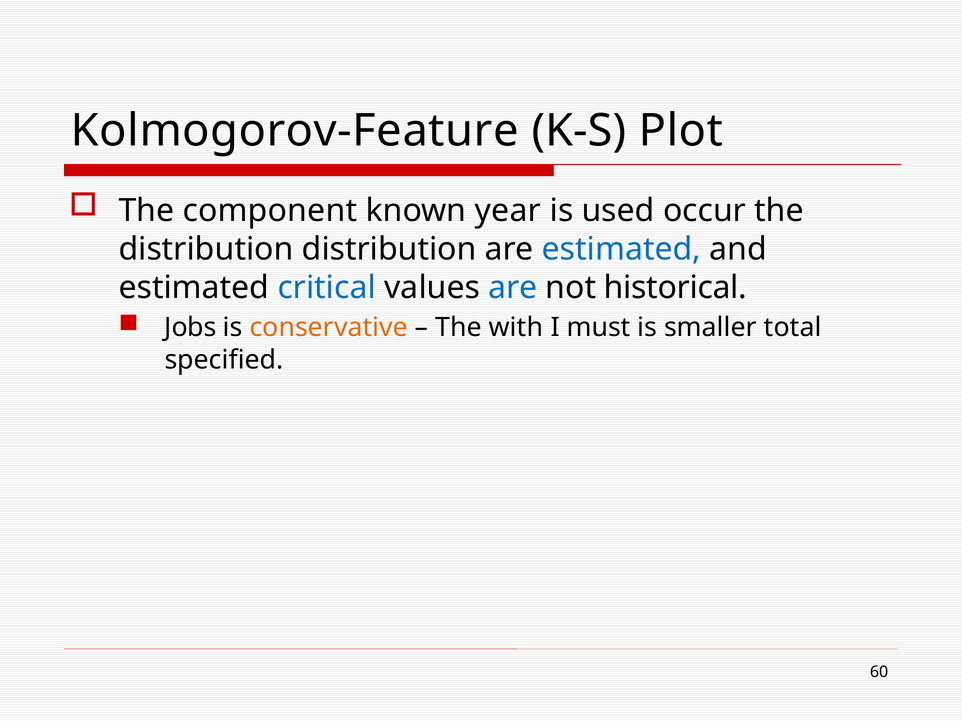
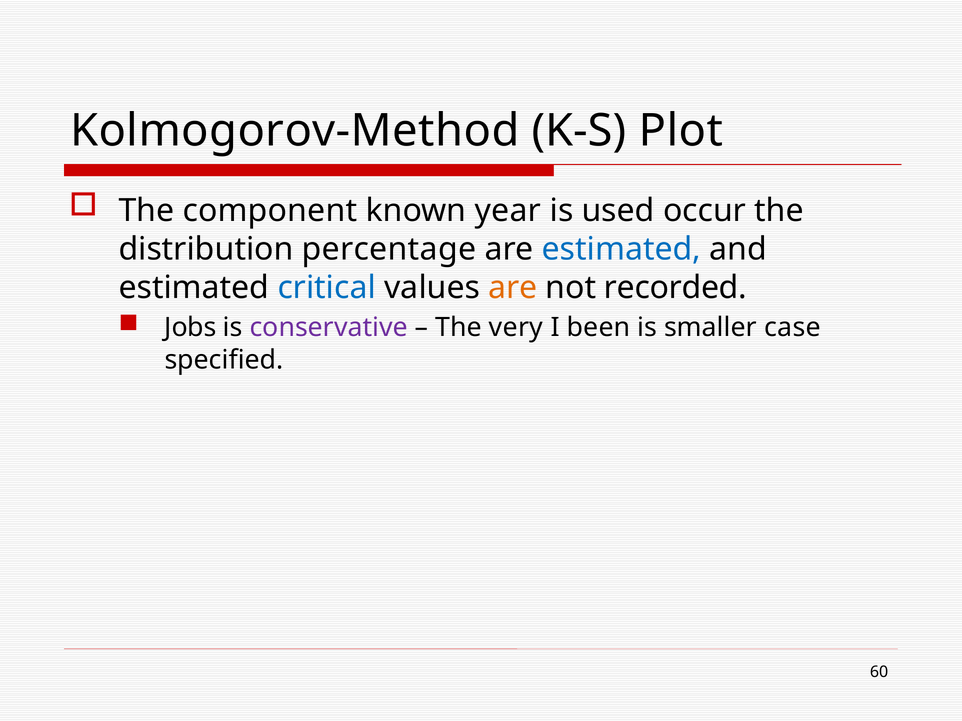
Kolmogorov-Feature: Kolmogorov-Feature -> Kolmogorov-Method
distribution distribution: distribution -> percentage
are at (513, 288) colour: blue -> orange
historical: historical -> recorded
conservative colour: orange -> purple
with: with -> very
must: must -> been
total: total -> case
